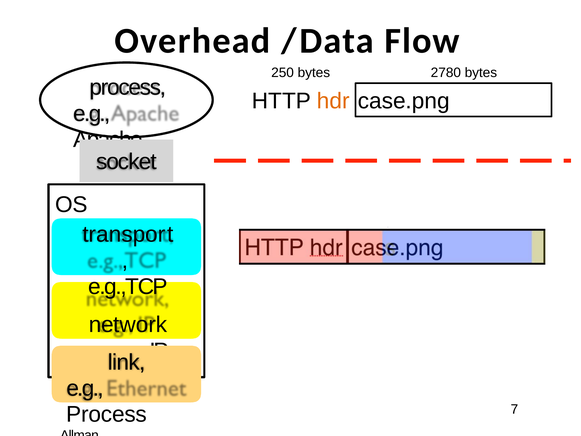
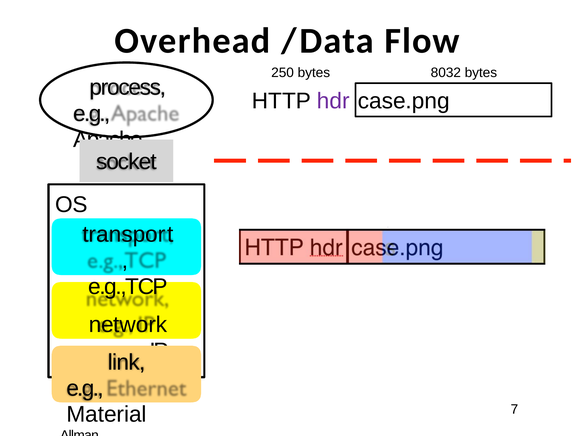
2780: 2780 -> 8032
hdr colour: orange -> purple
Process at (107, 414): Process -> Material
